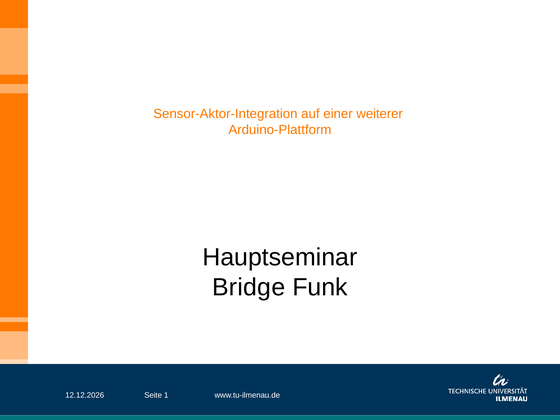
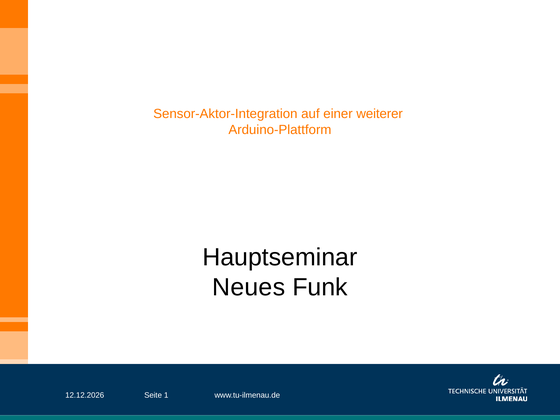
Bridge: Bridge -> Neues
